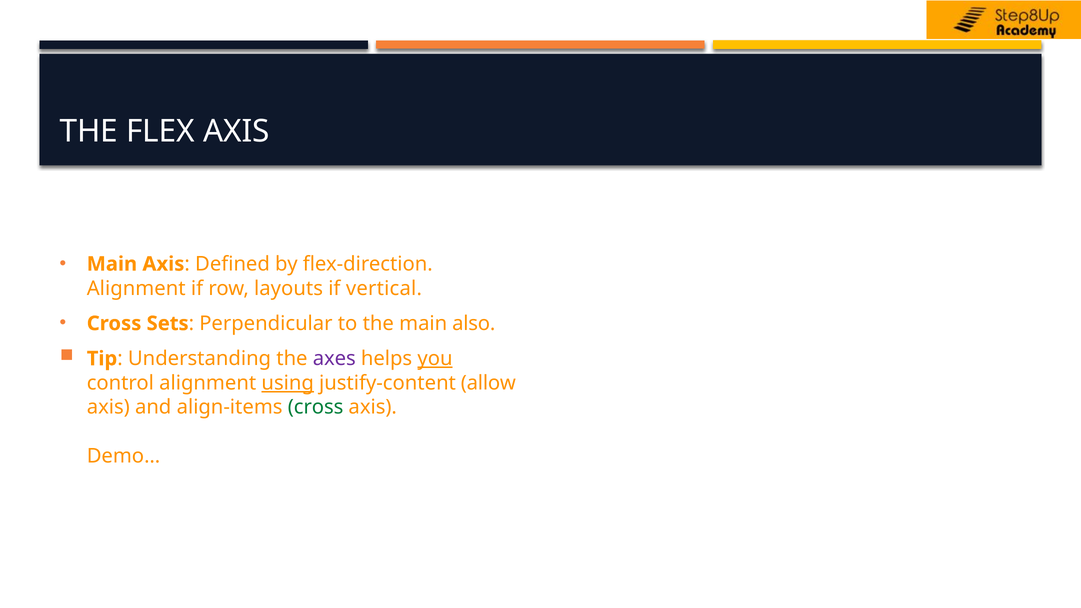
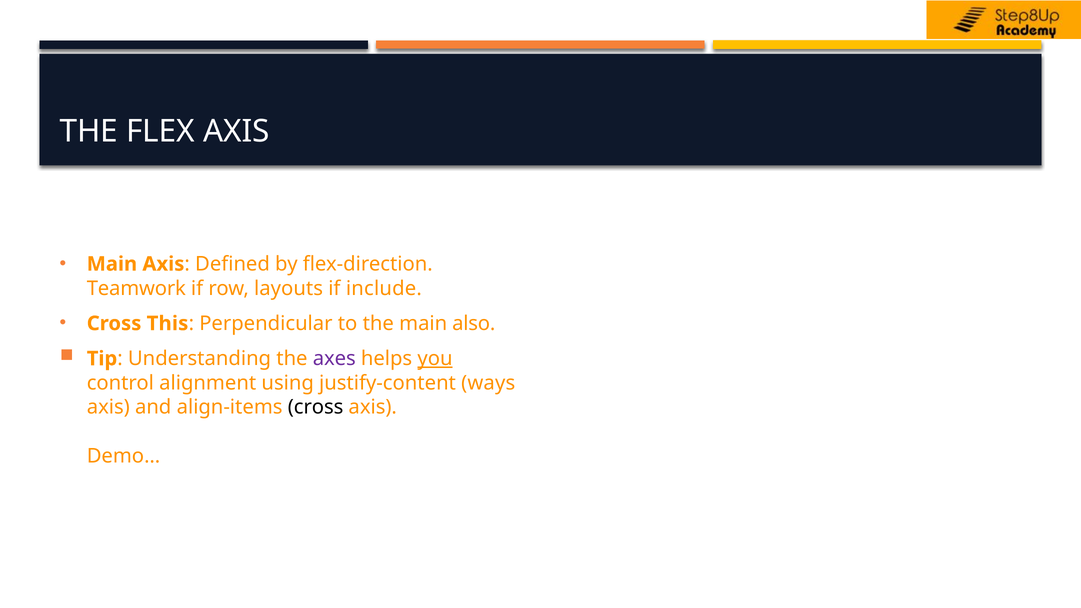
Alignment at (136, 288): Alignment -> Teamwork
vertical: vertical -> include
Sets: Sets -> This
using underline: present -> none
allow: allow -> ways
cross at (316, 407) colour: green -> black
